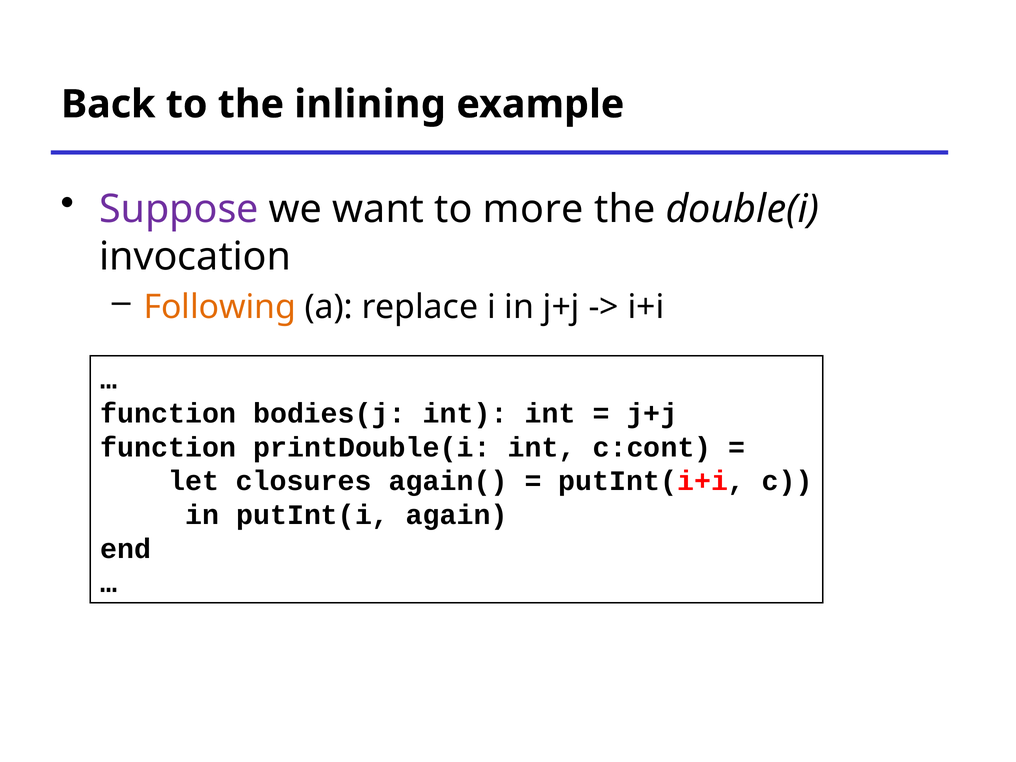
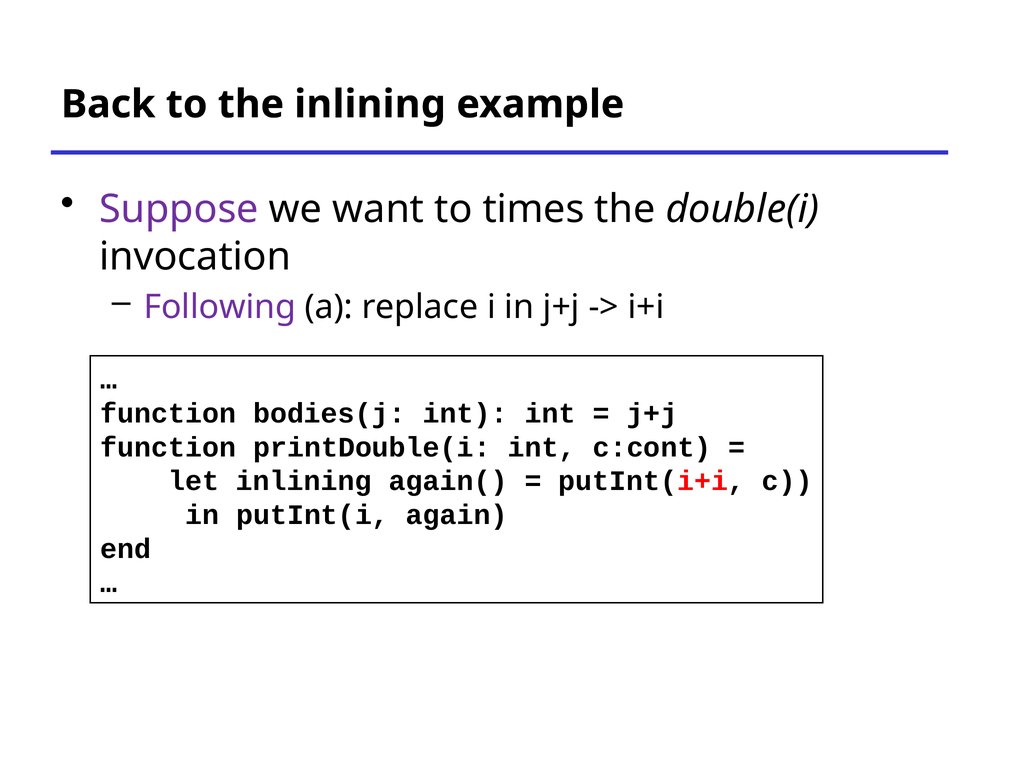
more: more -> times
Following colour: orange -> purple
let closures: closures -> inlining
